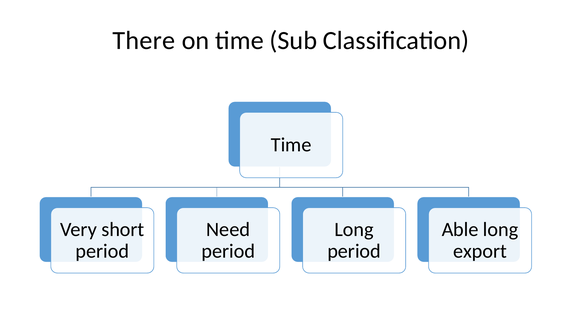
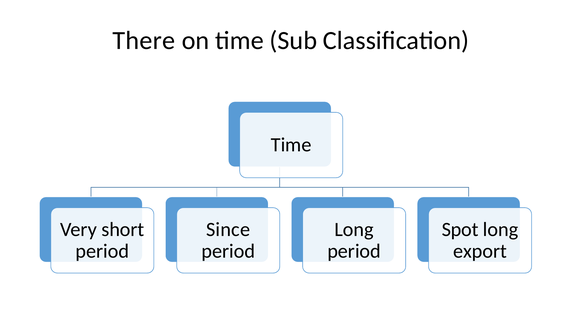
Need: Need -> Since
Able: Able -> Spot
